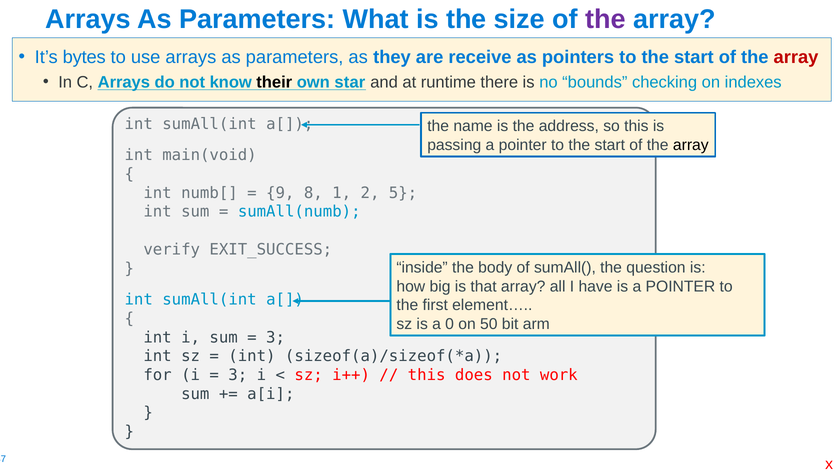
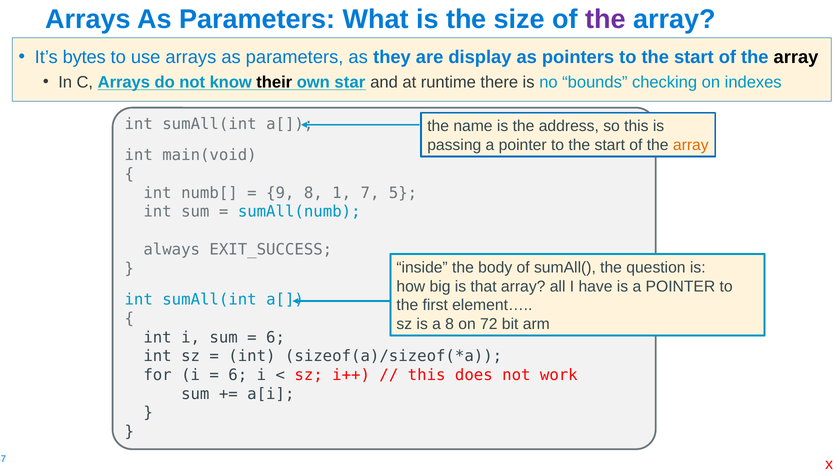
receive: receive -> display
array at (796, 57) colour: red -> black
array at (691, 145) colour: black -> orange
2: 2 -> 7
verify: verify -> always
a 0: 0 -> 8
50: 50 -> 72
3 at (276, 337): 3 -> 6
3 at (238, 375): 3 -> 6
